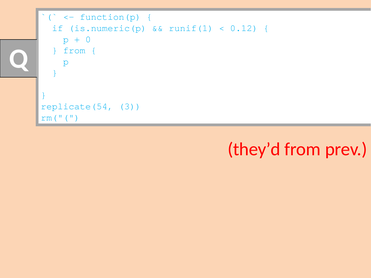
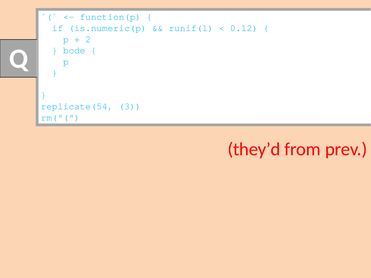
0: 0 -> 2
from at (74, 50): from -> bcde
